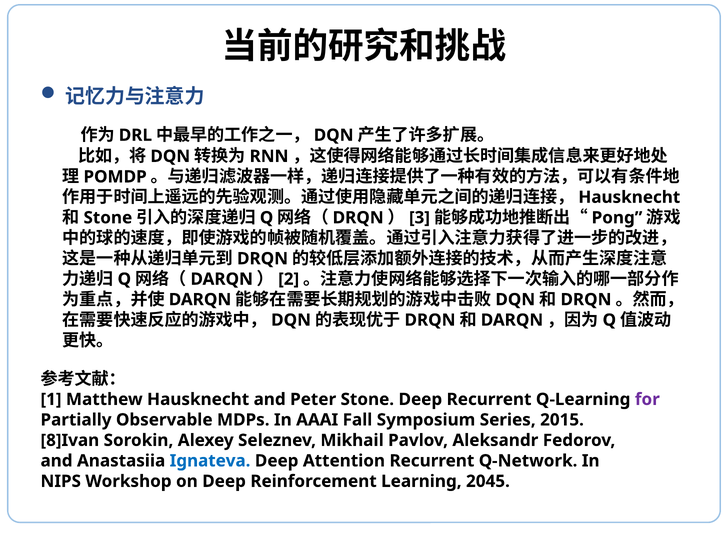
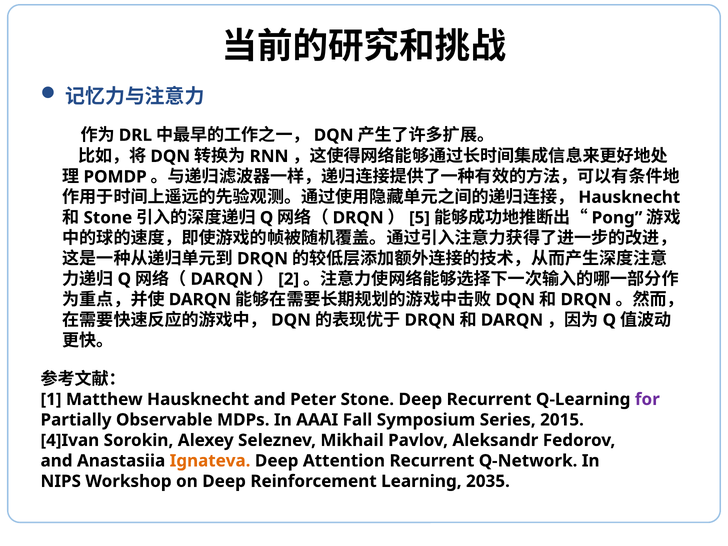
3: 3 -> 5
8]Ivan: 8]Ivan -> 4]Ivan
Ignateva colour: blue -> orange
2045: 2045 -> 2035
